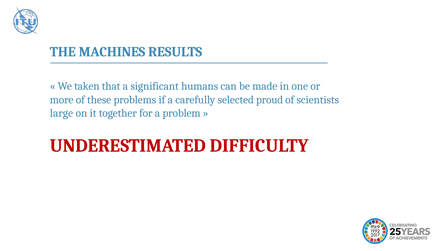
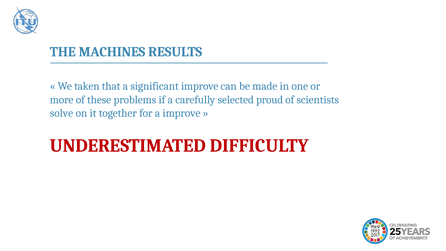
significant humans: humans -> improve
large: large -> solve
a problem: problem -> improve
